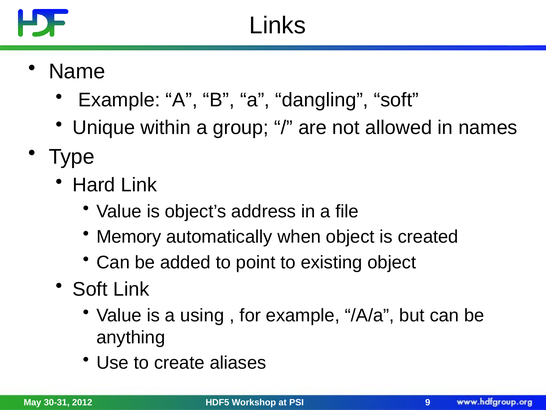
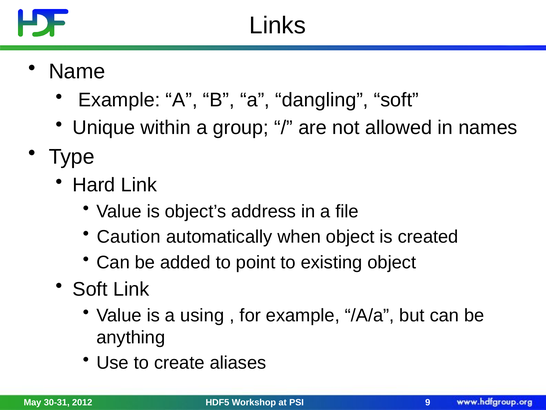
Memory: Memory -> Caution
